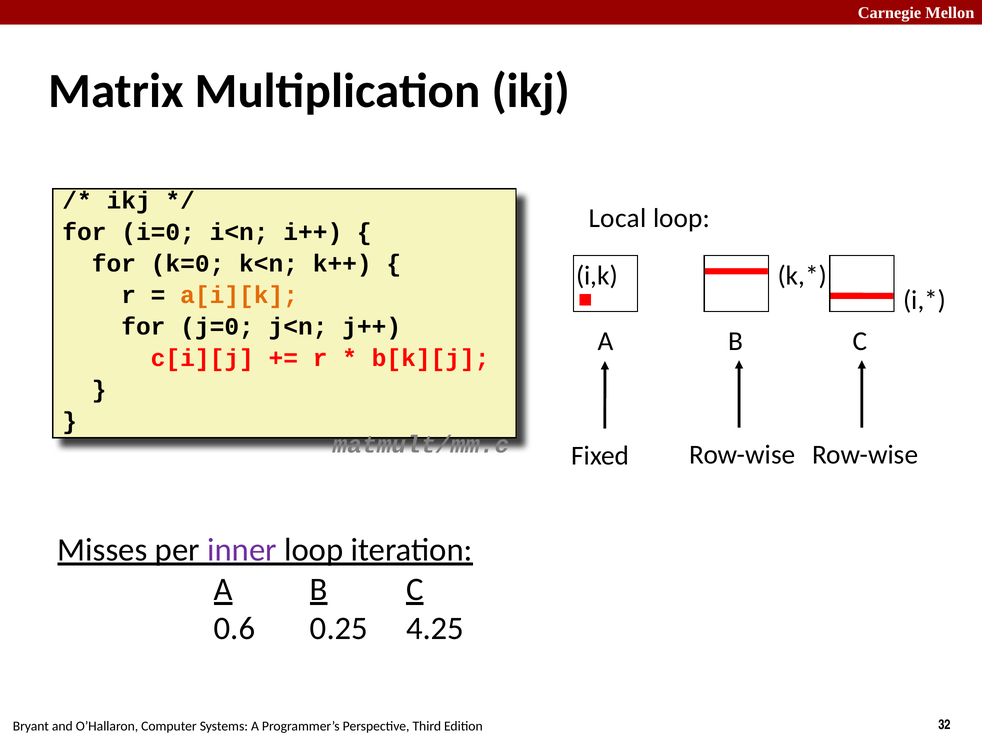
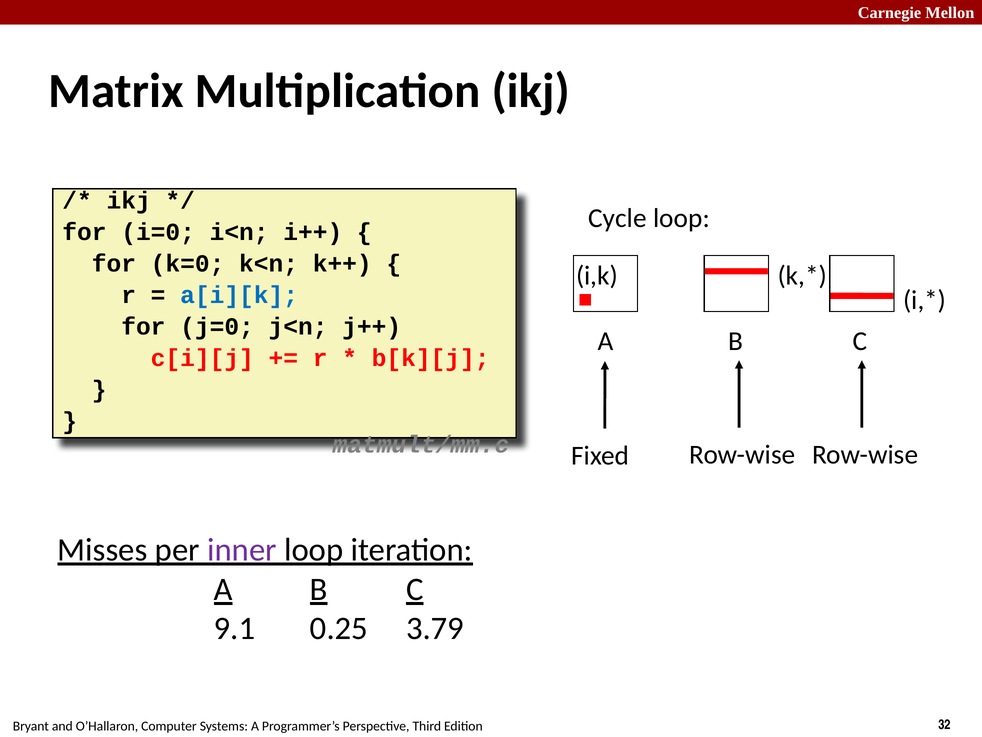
Local: Local -> Cycle
a[i][k colour: orange -> blue
0.6: 0.6 -> 9.1
4.25: 4.25 -> 3.79
